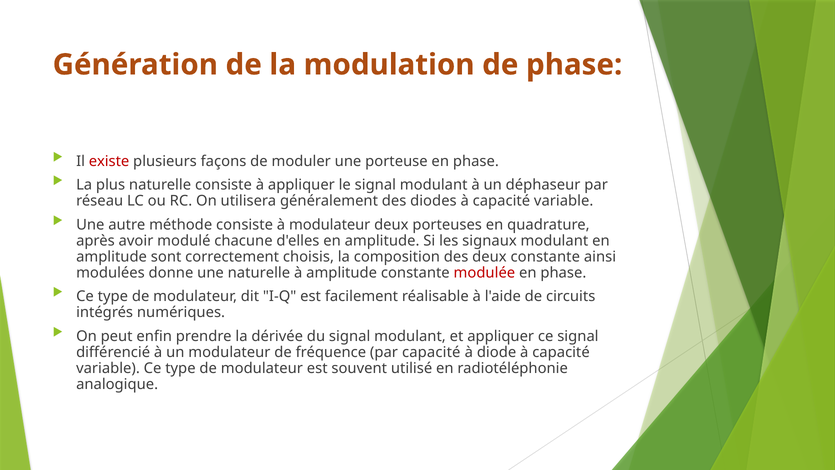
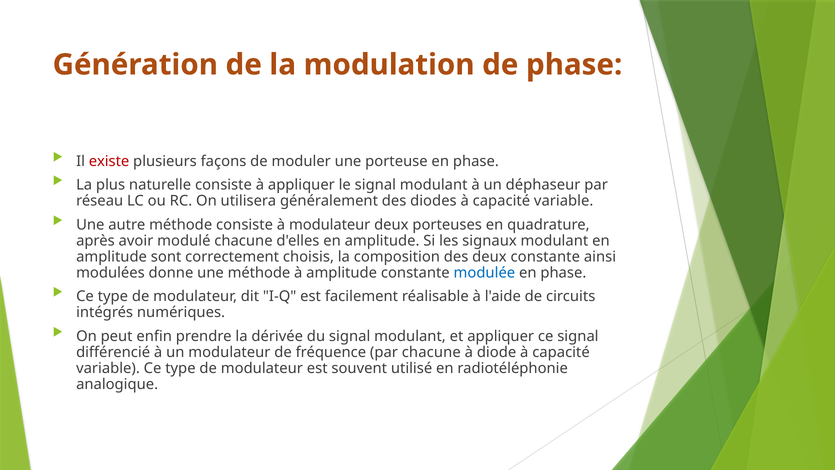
une naturelle: naturelle -> méthode
modulée colour: red -> blue
par capacité: capacité -> chacune
